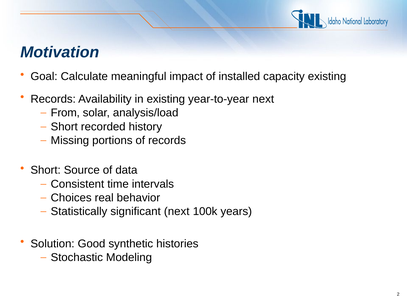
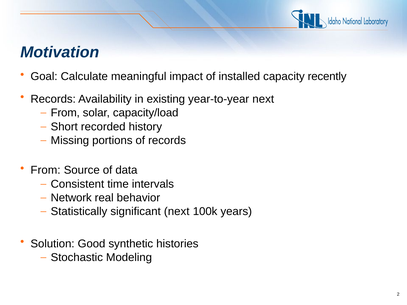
capacity existing: existing -> recently
analysis/load: analysis/load -> capacity/load
Short at (46, 170): Short -> From
Choices: Choices -> Network
